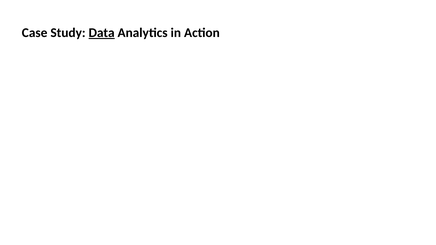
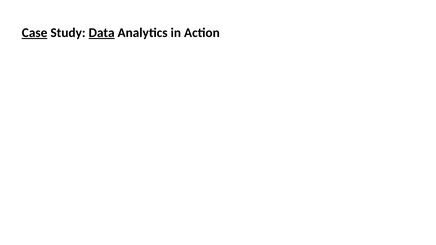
Case underline: none -> present
